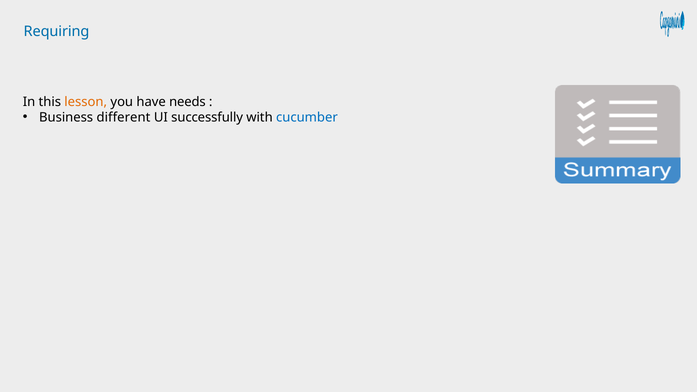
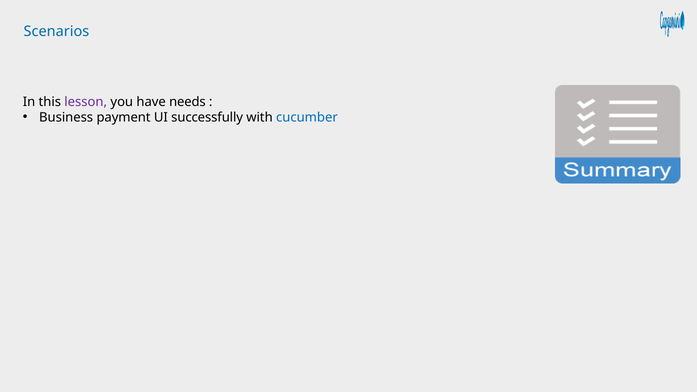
Requiring: Requiring -> Scenarios
lesson colour: orange -> purple
different: different -> payment
